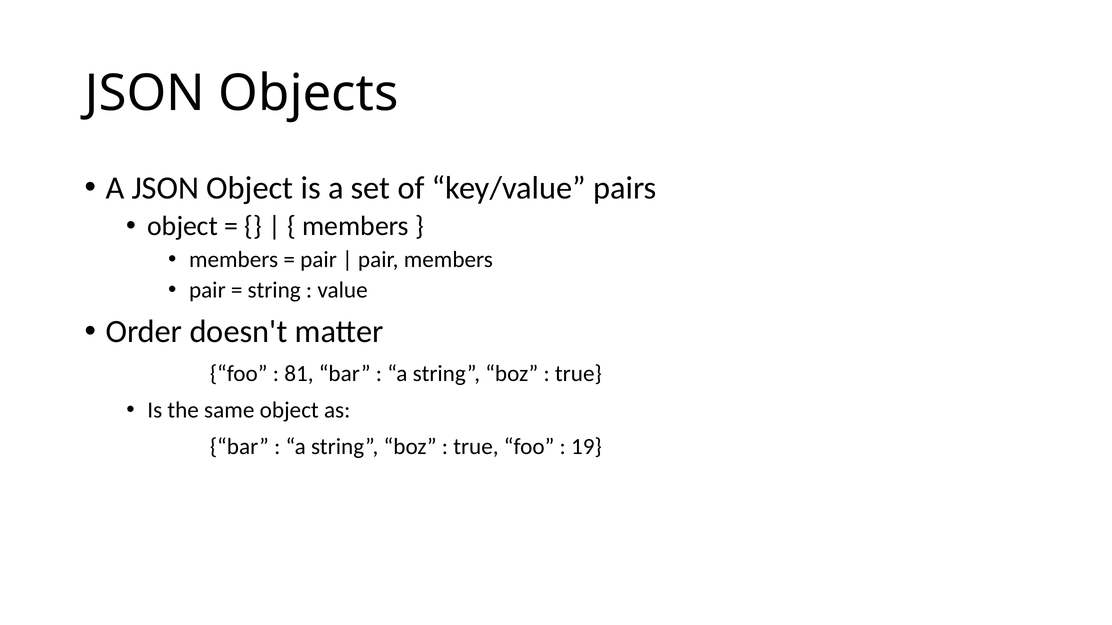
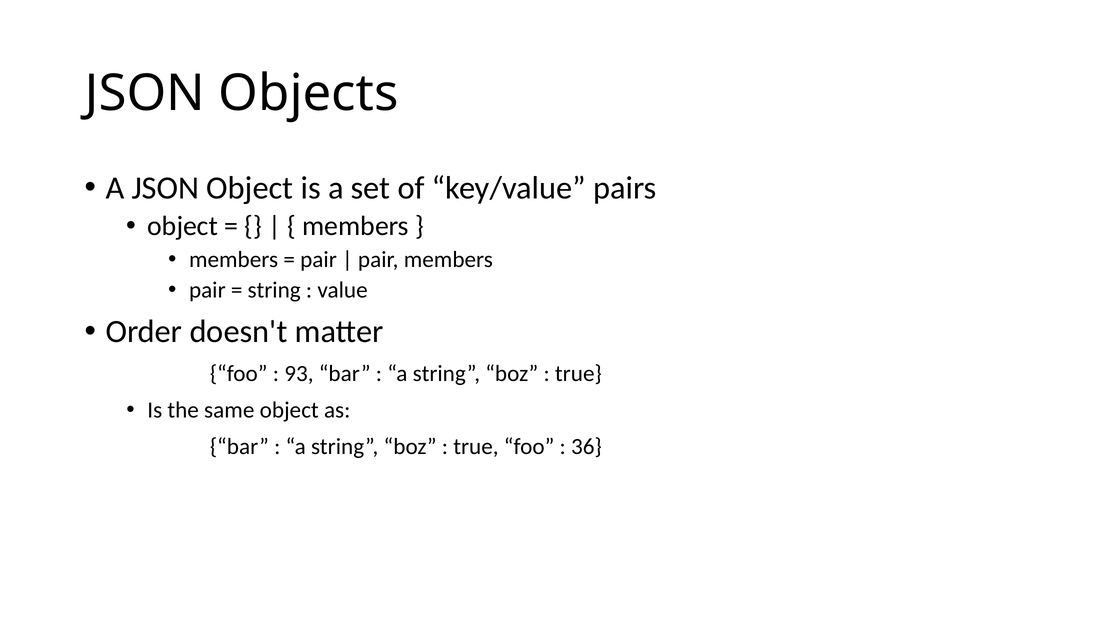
81: 81 -> 93
19: 19 -> 36
